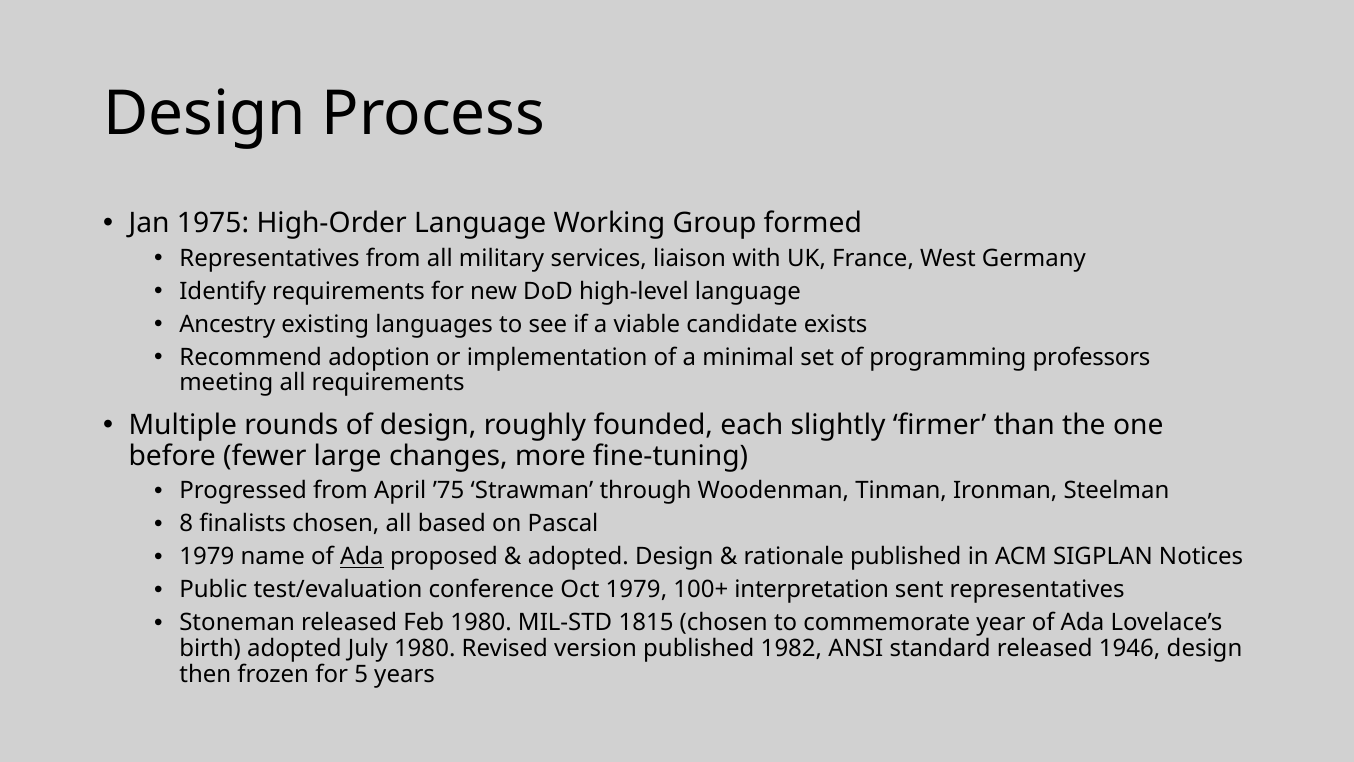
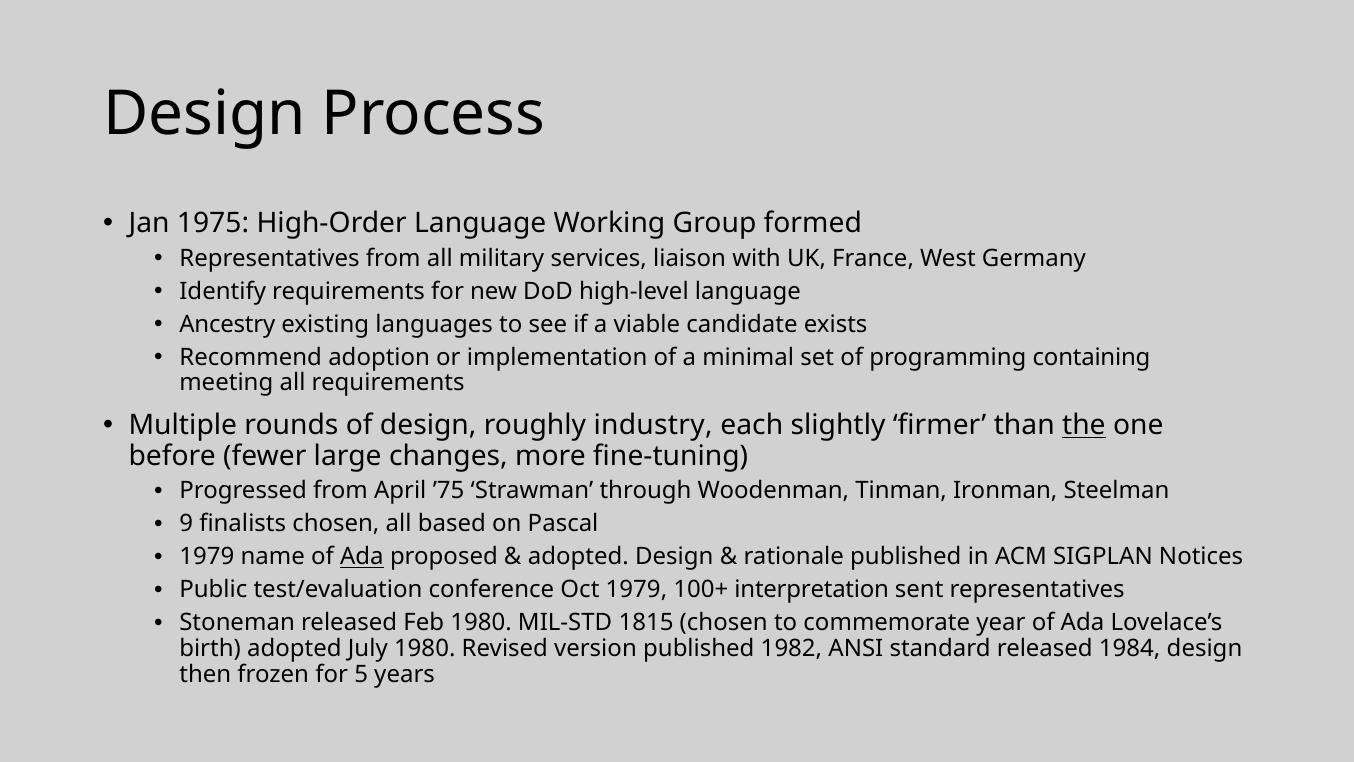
professors: professors -> containing
founded: founded -> industry
the underline: none -> present
8: 8 -> 9
1946: 1946 -> 1984
